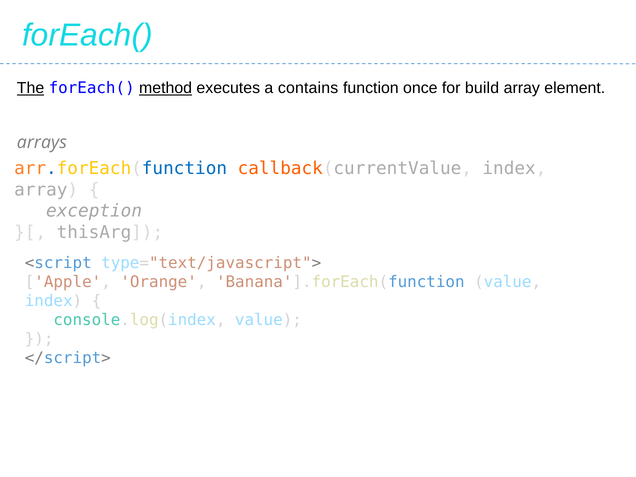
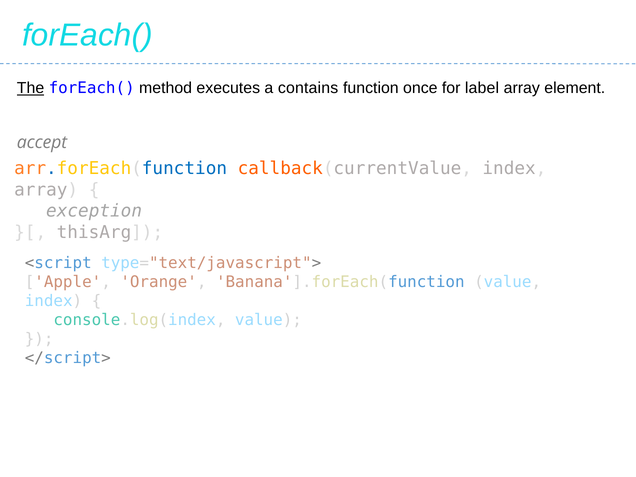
method underline: present -> none
build: build -> label
arrays: arrays -> accept
